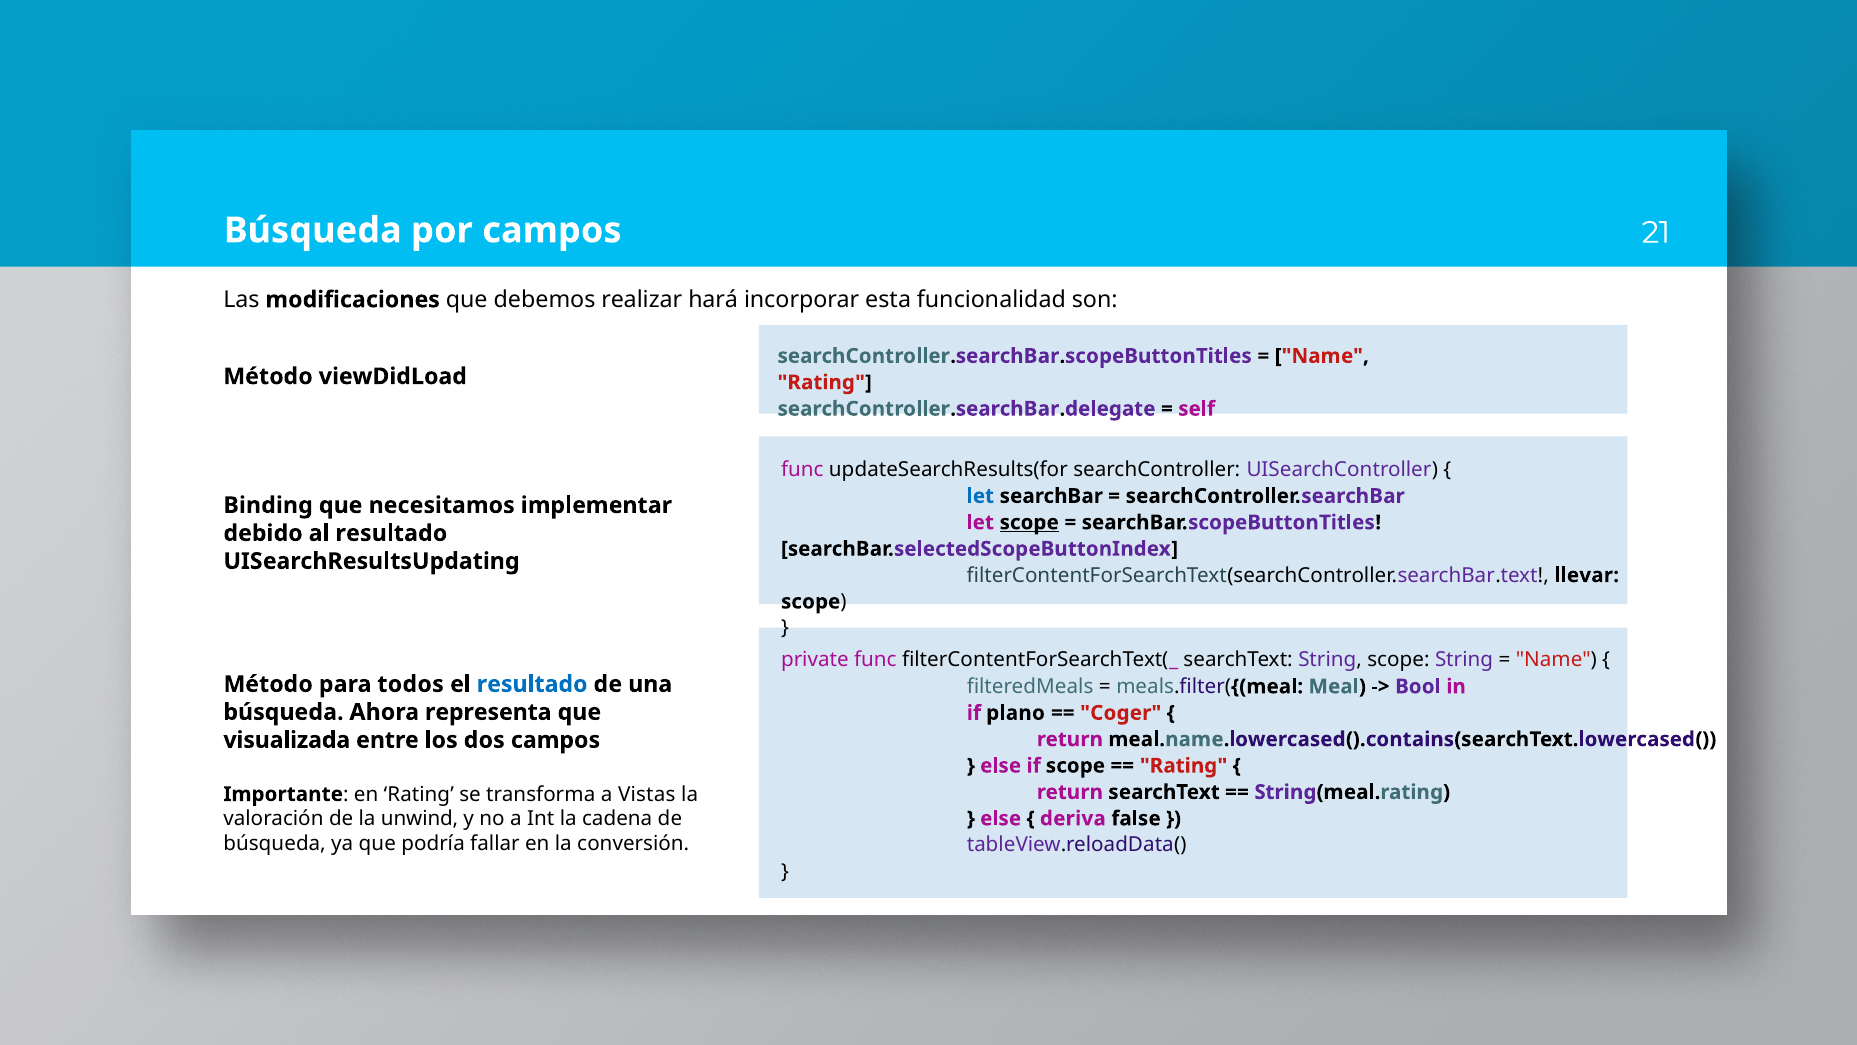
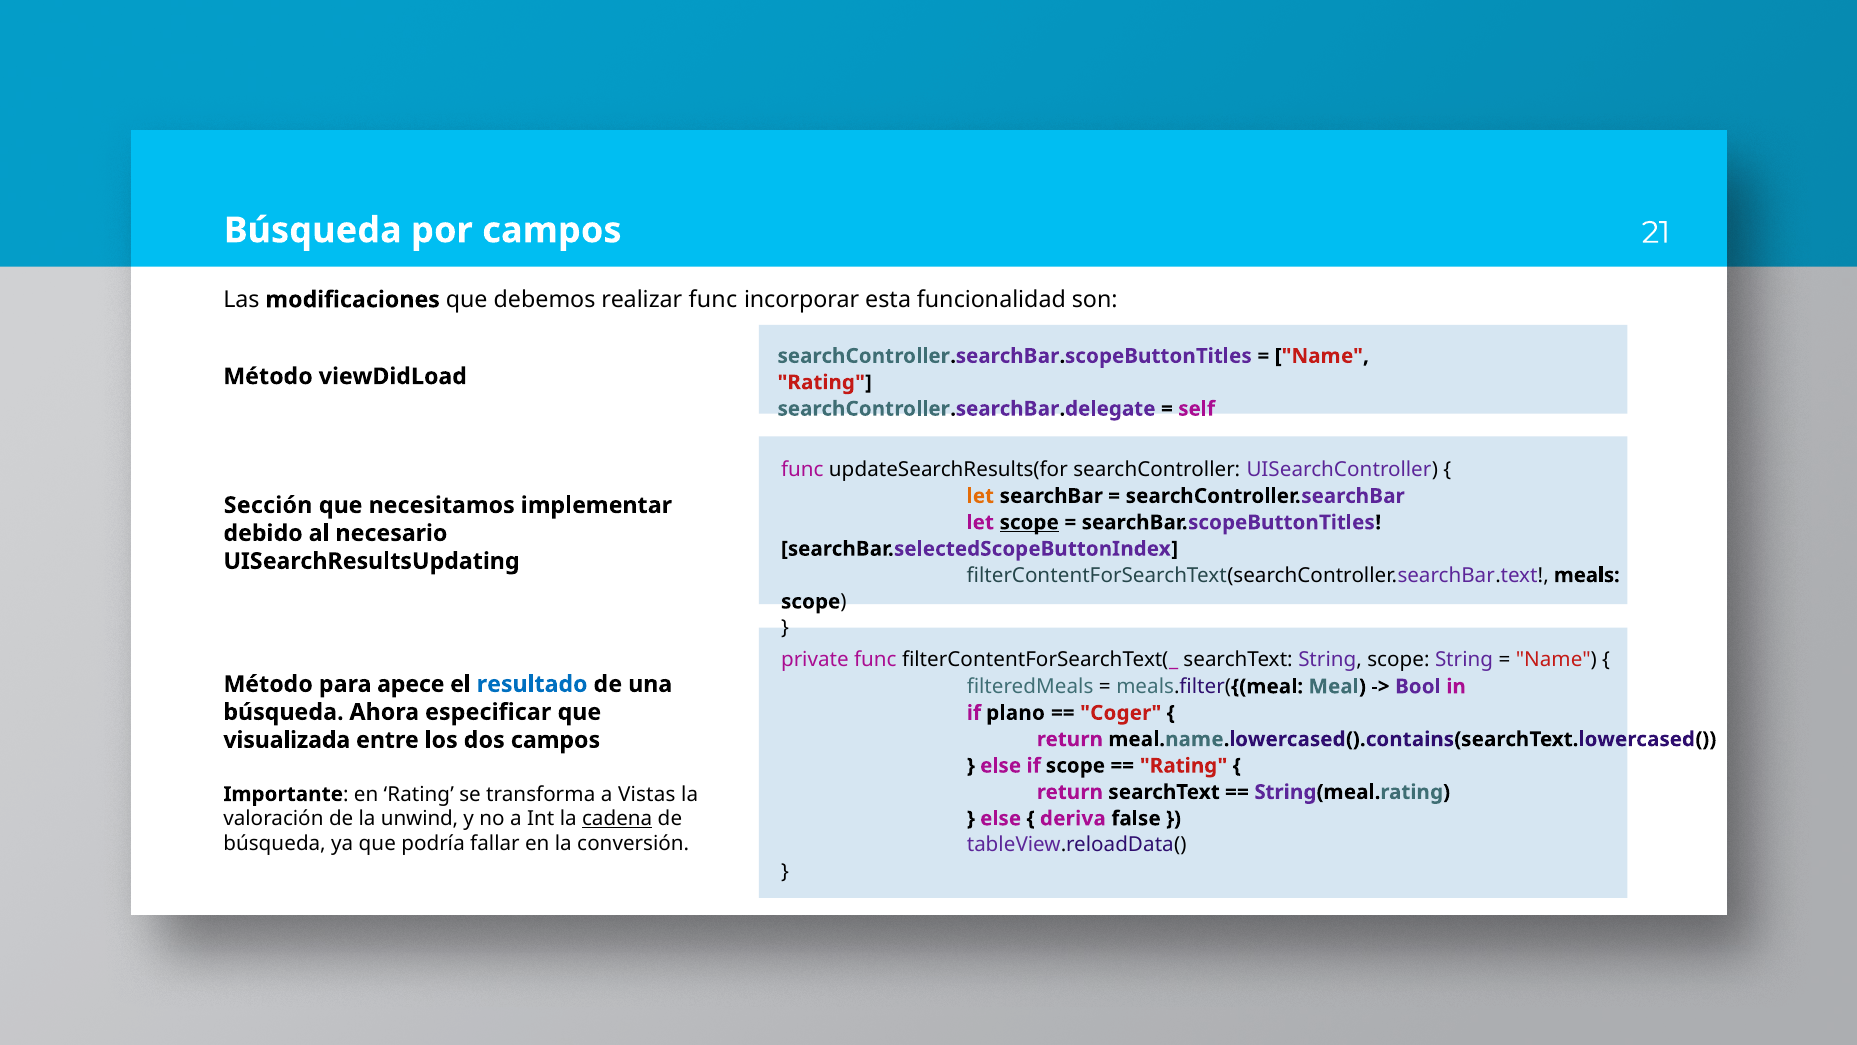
realizar hará: hará -> func
let at (980, 496) colour: blue -> orange
Binding: Binding -> Sección
al resultado: resultado -> necesario
llevar: llevar -> meals
todos: todos -> apece
representa: representa -> especificar
cadena underline: none -> present
